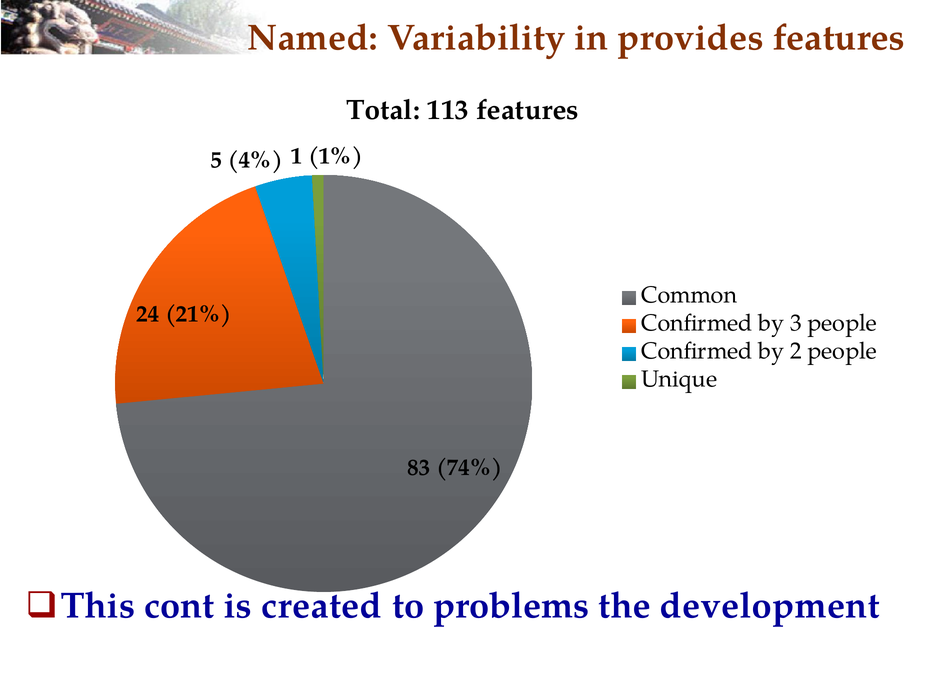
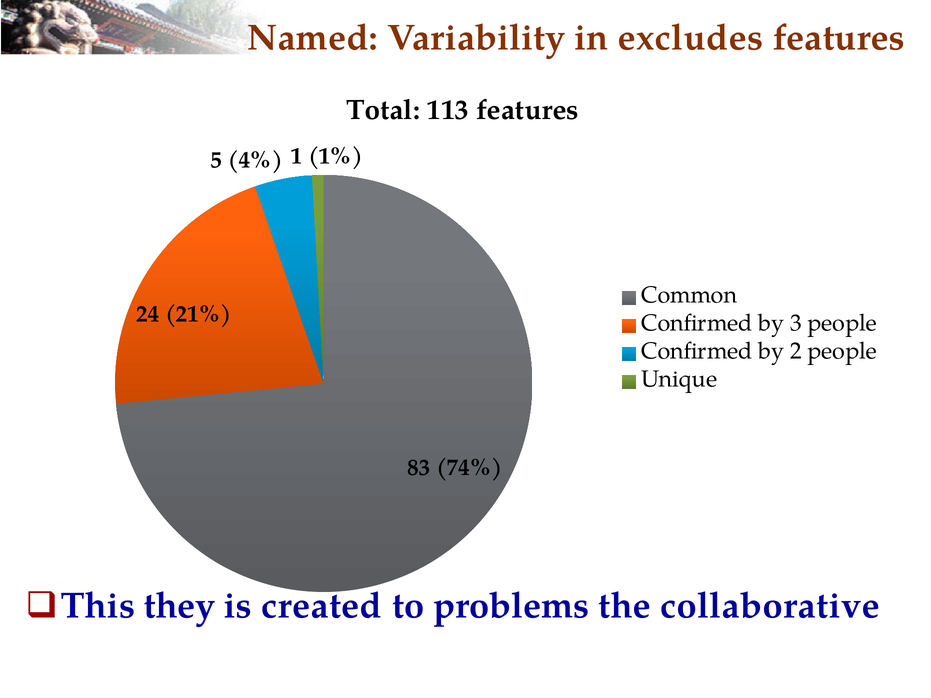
provides: provides -> excludes
cont: cont -> they
development: development -> collaborative
